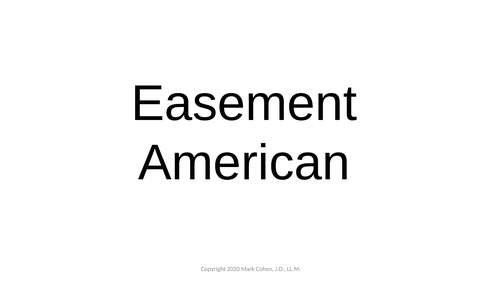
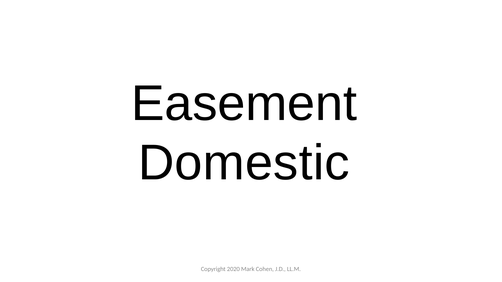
American: American -> Domestic
